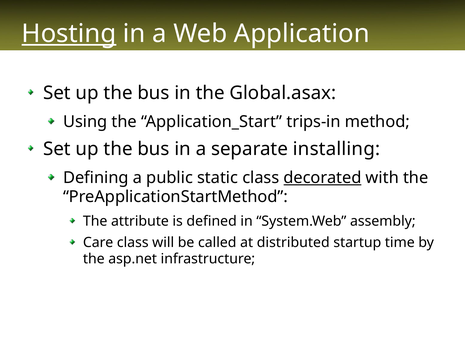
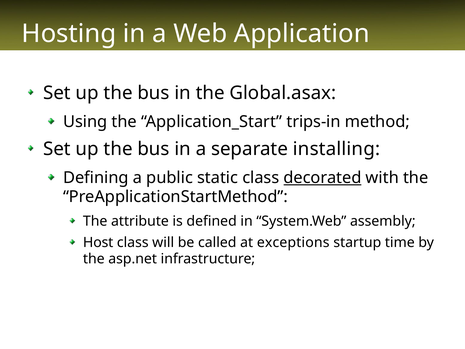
Hosting underline: present -> none
Care: Care -> Host
distributed: distributed -> exceptions
